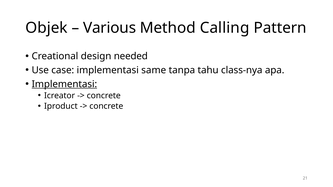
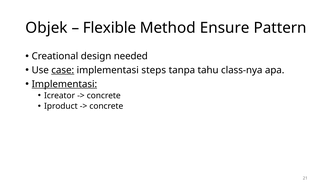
Various: Various -> Flexible
Calling: Calling -> Ensure
case underline: none -> present
same: same -> steps
